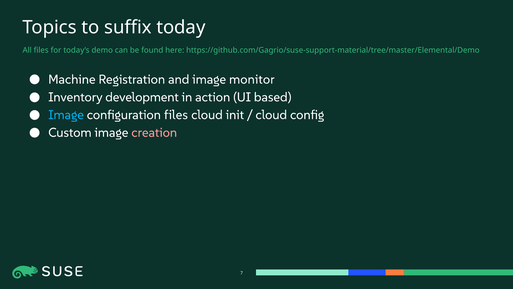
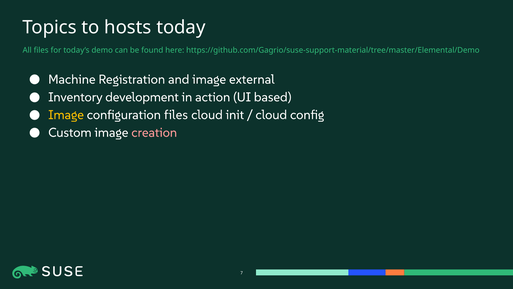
suffix: suffix -> hosts
monitor: monitor -> external
Image at (66, 115) colour: light blue -> yellow
